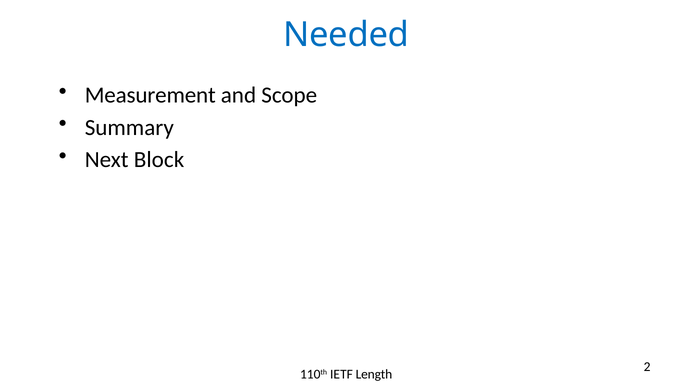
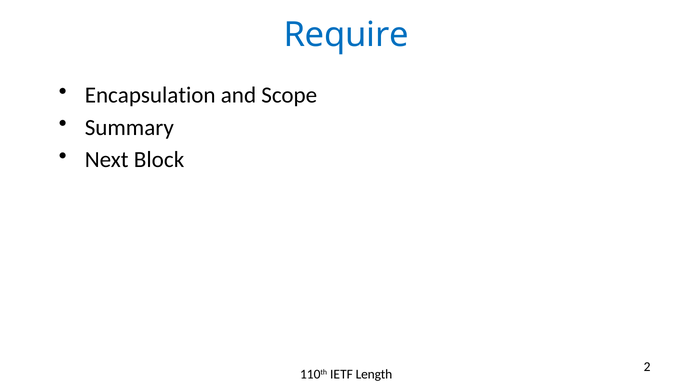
Needed: Needed -> Require
Measurement: Measurement -> Encapsulation
